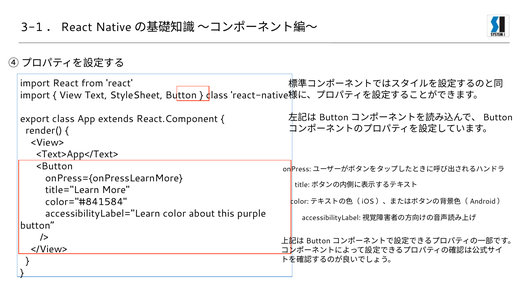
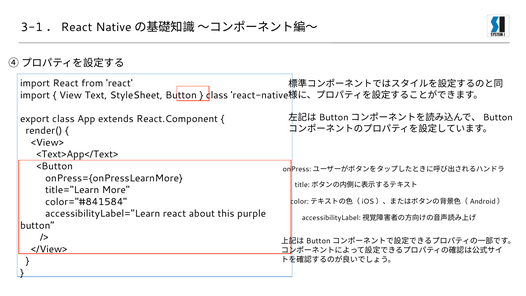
accessibilityLabel="Learn color: color -> react
